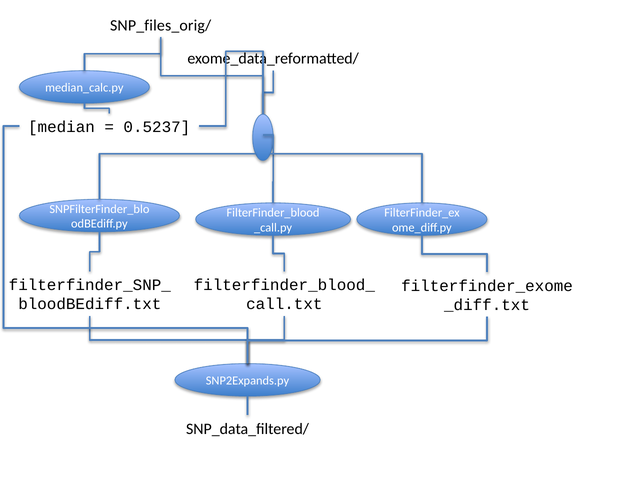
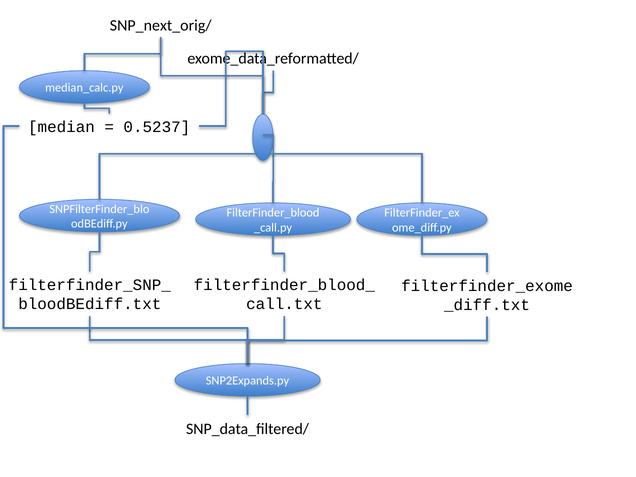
SNP_files_orig/: SNP_files_orig/ -> SNP_next_orig/
